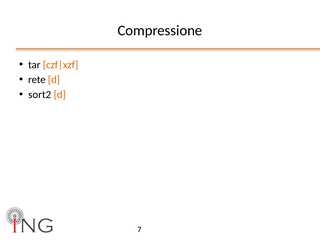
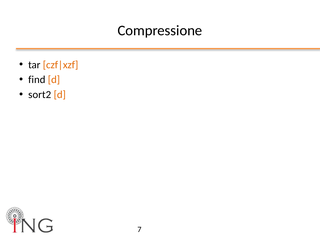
rete: rete -> find
